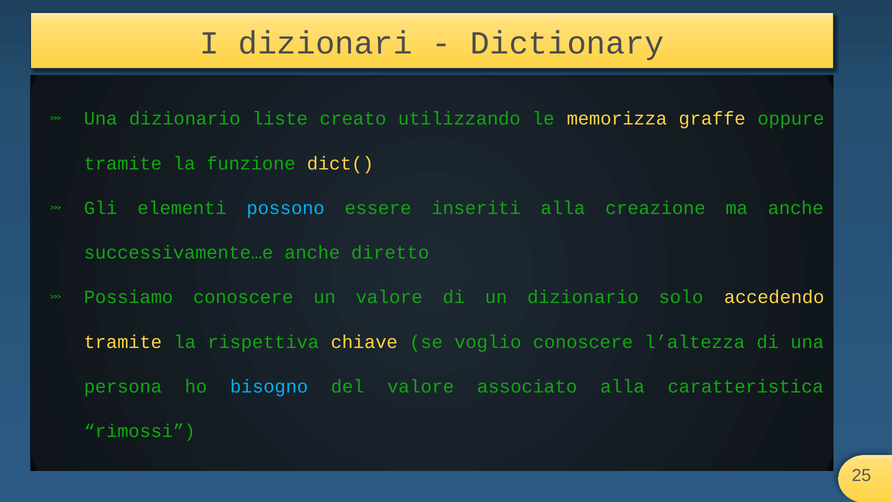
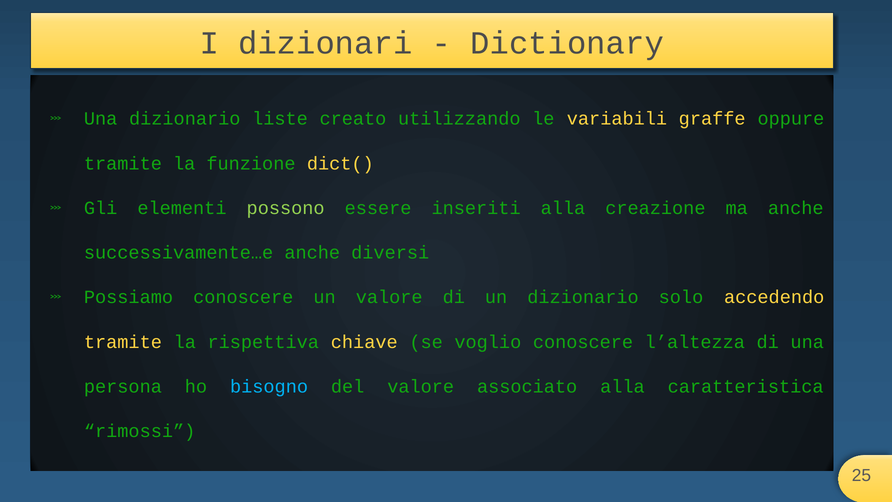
memorizza: memorizza -> variabili
possono colour: light blue -> light green
diretto: diretto -> diversi
